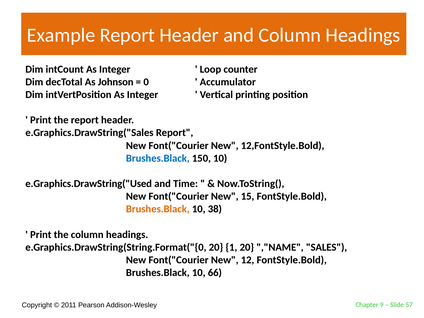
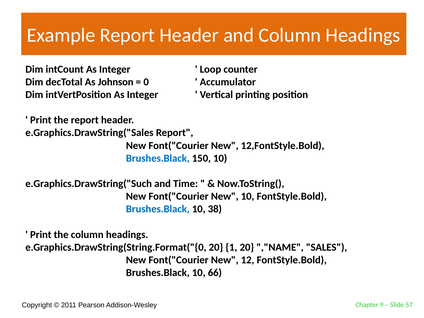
e.Graphics.DrawString("Used: e.Graphics.DrawString("Used -> e.Graphics.DrawString("Such
New 15: 15 -> 10
Brushes.Black at (158, 209) colour: orange -> blue
